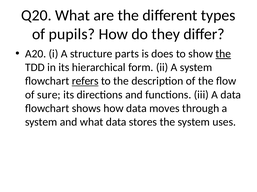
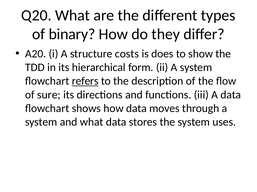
pupils: pupils -> binary
parts: parts -> costs
the at (223, 54) underline: present -> none
